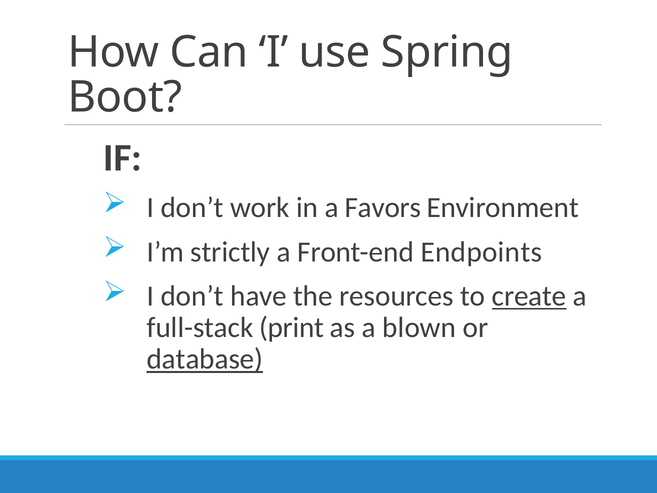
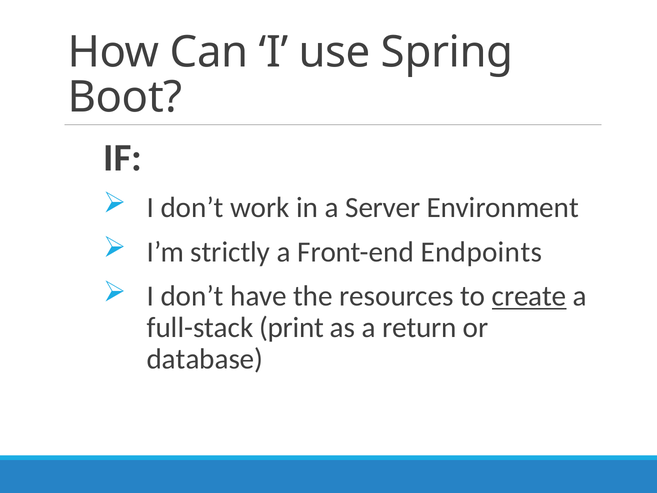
Favors: Favors -> Server
blown: blown -> return
database underline: present -> none
